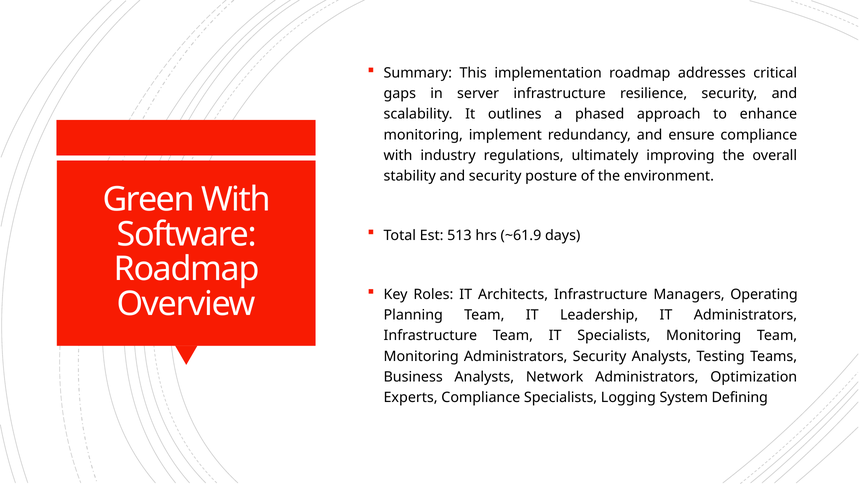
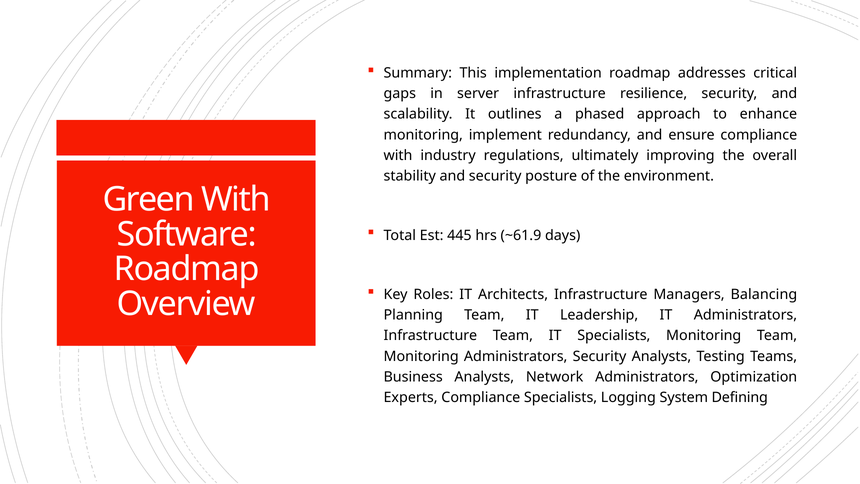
513: 513 -> 445
Operating: Operating -> Balancing
